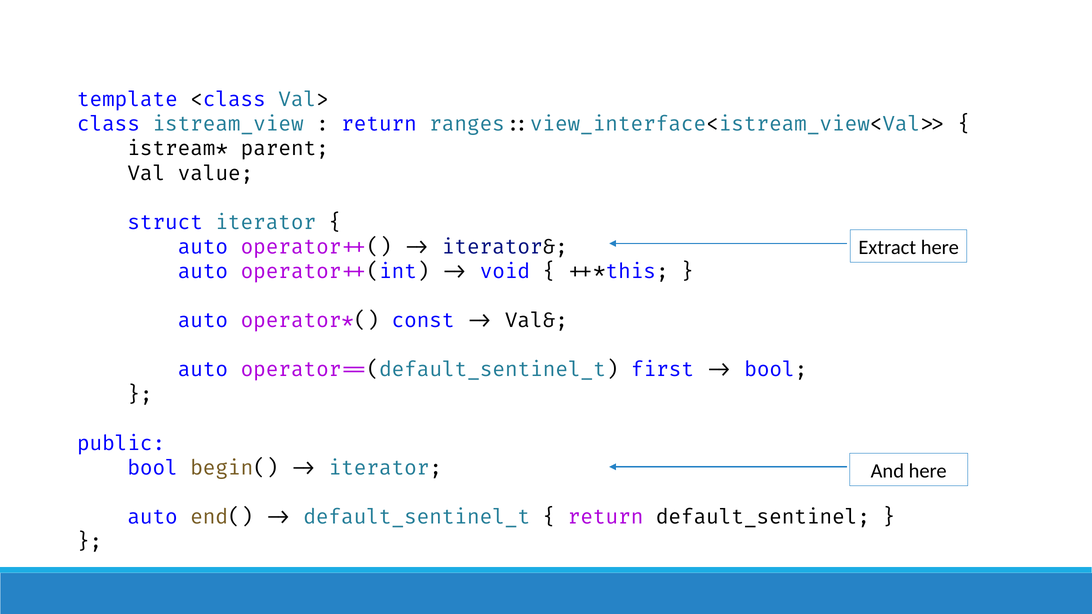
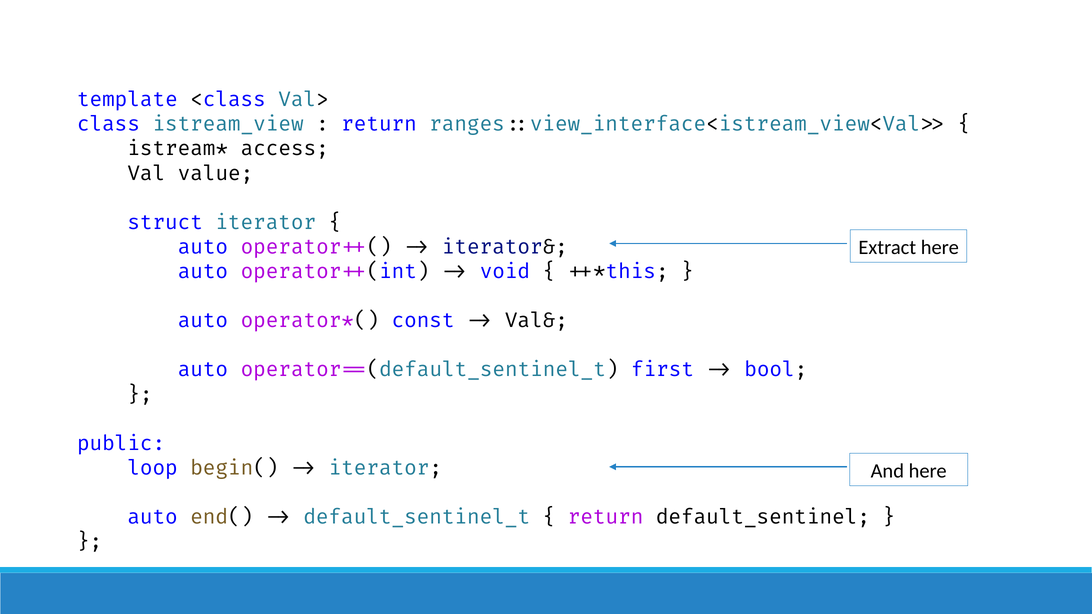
parent: parent -> access
bool at (153, 468): bool -> loop
